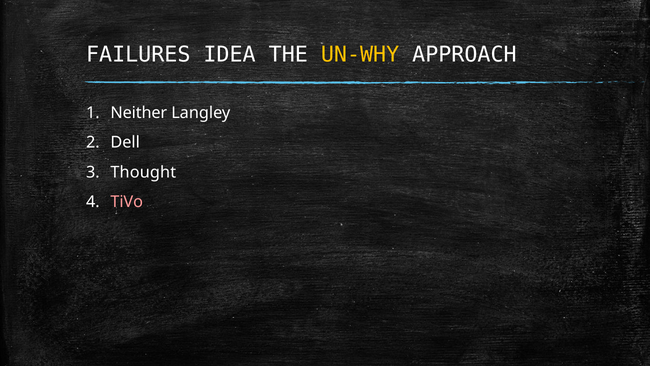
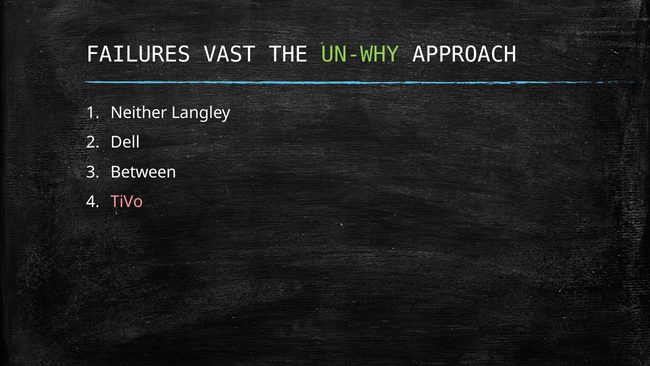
IDEA: IDEA -> VAST
UN-WHY colour: yellow -> light green
Thought: Thought -> Between
